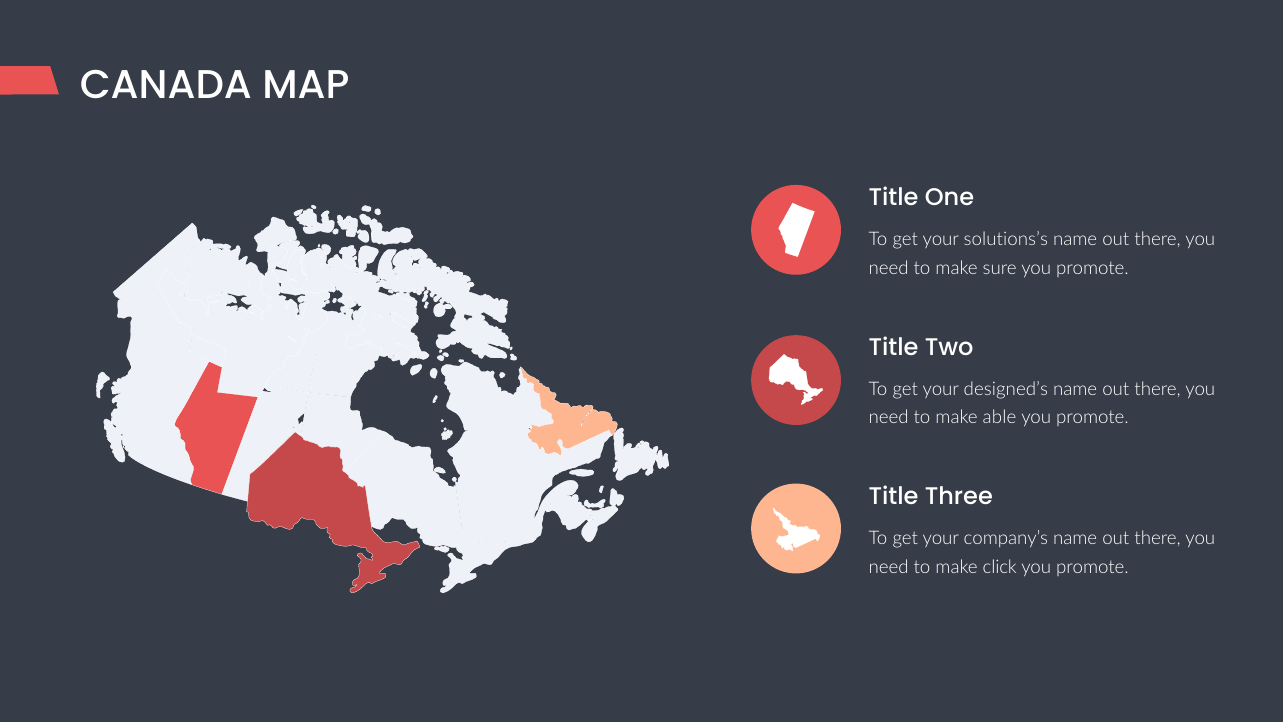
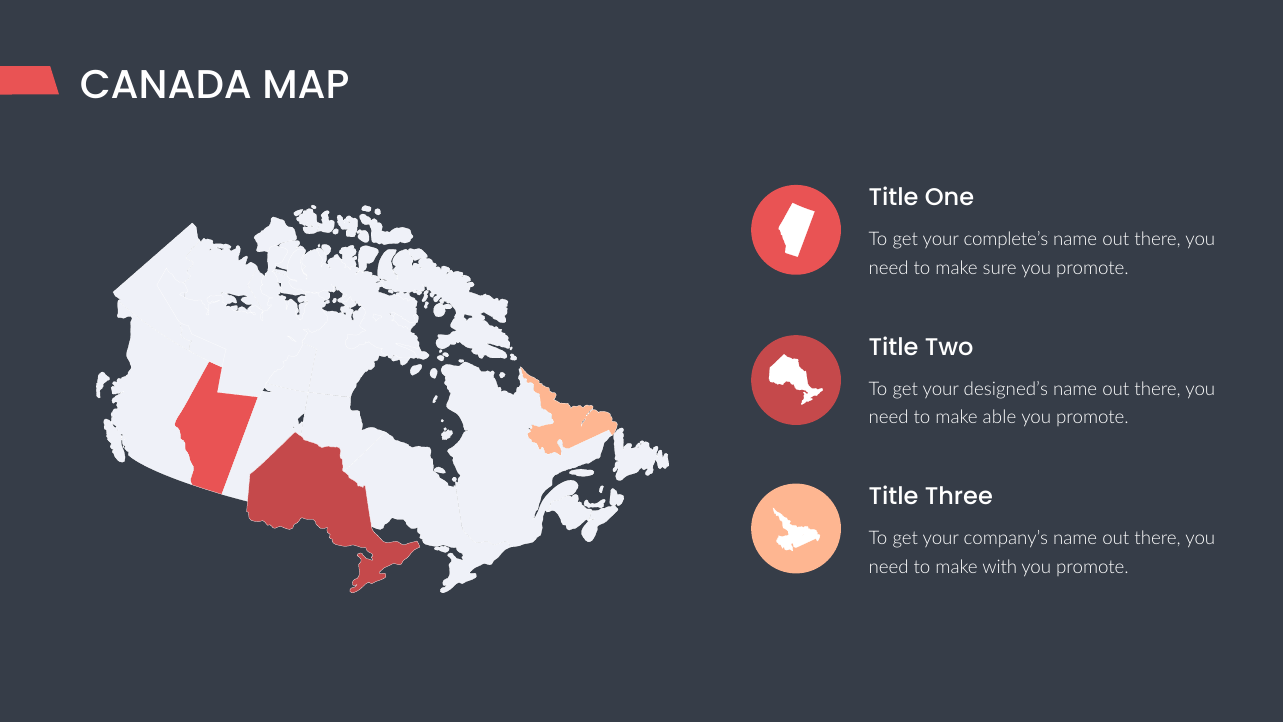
solutions’s: solutions’s -> complete’s
click: click -> with
